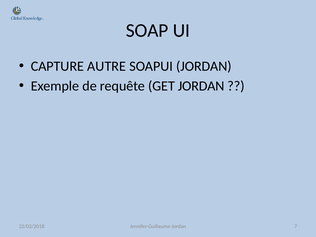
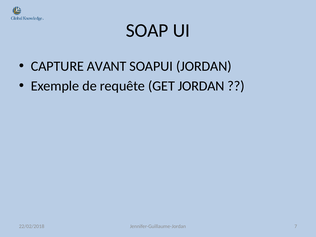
AUTRE: AUTRE -> AVANT
